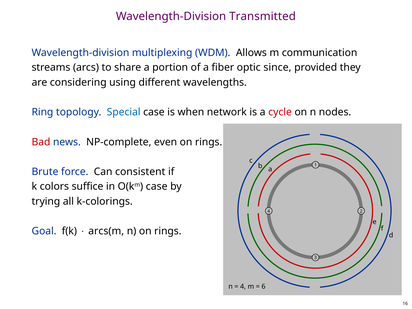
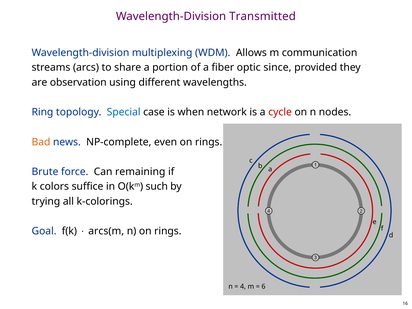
considering: considering -> observation
Bad colour: red -> orange
consistent: consistent -> remaining
O(km case: case -> such
